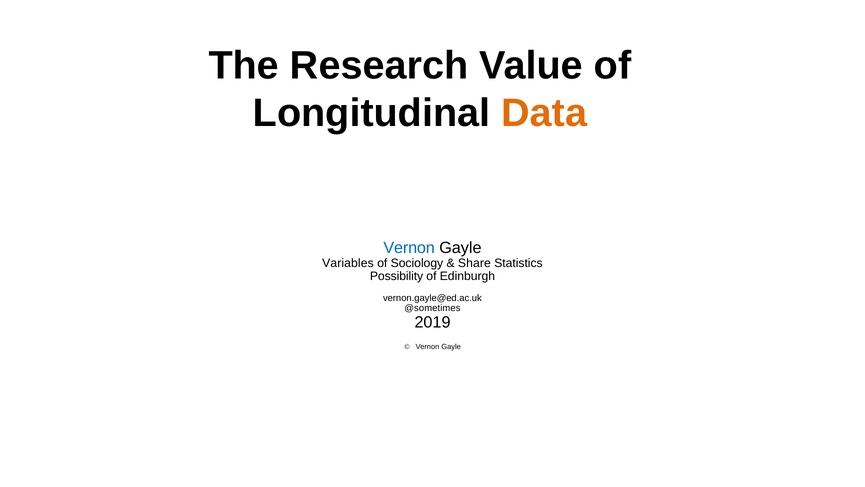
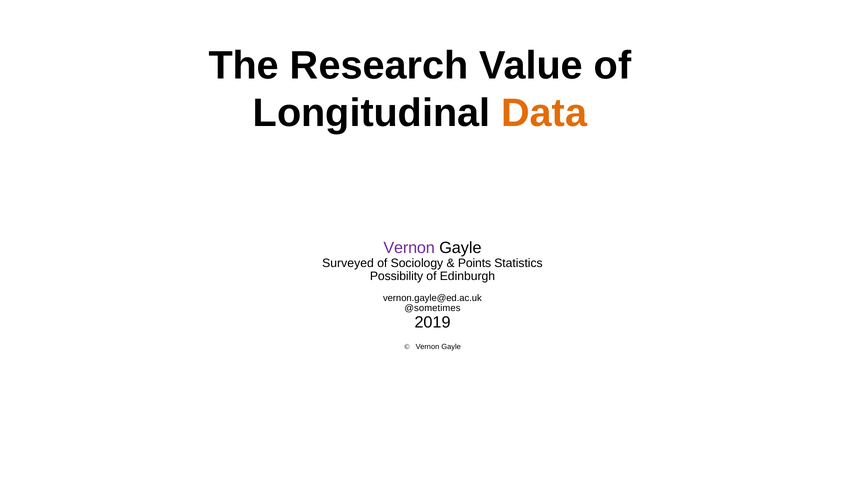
Vernon at (409, 247) colour: blue -> purple
Variables: Variables -> Surveyed
Share: Share -> Points
